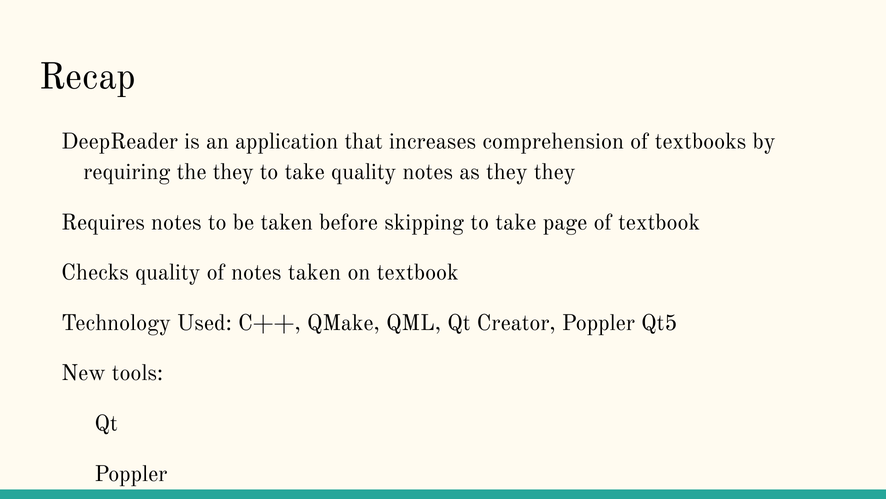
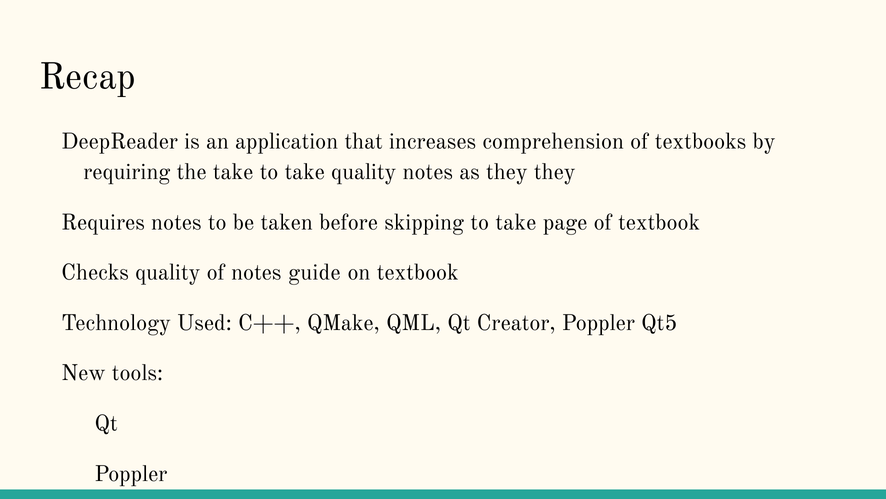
the they: they -> take
notes taken: taken -> guide
